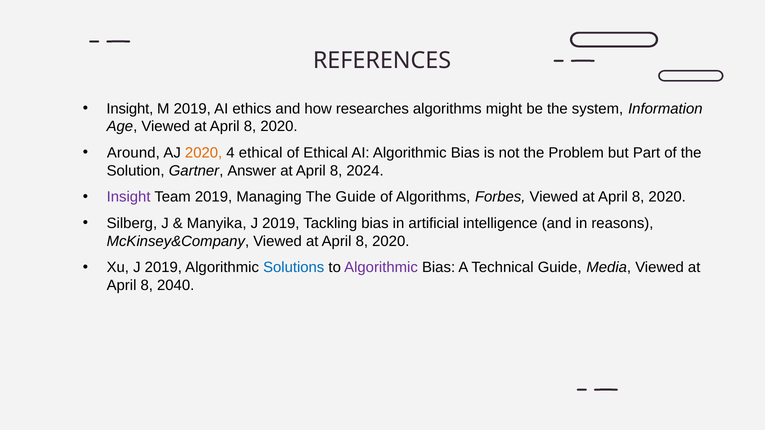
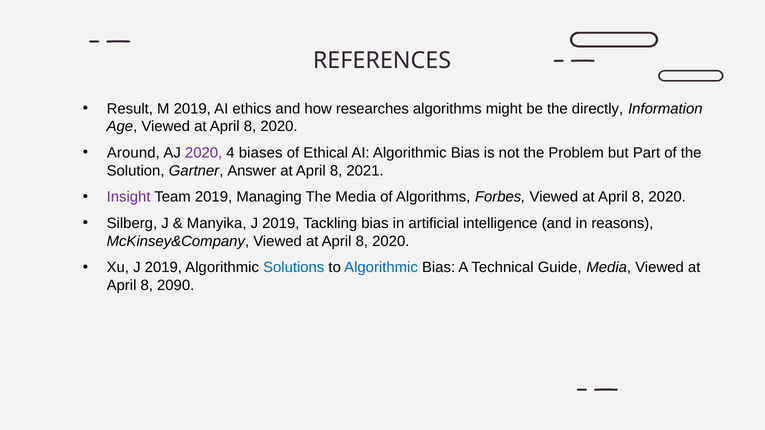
Insight at (130, 109): Insight -> Result
system: system -> directly
2020 at (204, 153) colour: orange -> purple
4 ethical: ethical -> biases
2024: 2024 -> 2021
The Guide: Guide -> Media
Algorithmic at (381, 268) colour: purple -> blue
2040: 2040 -> 2090
